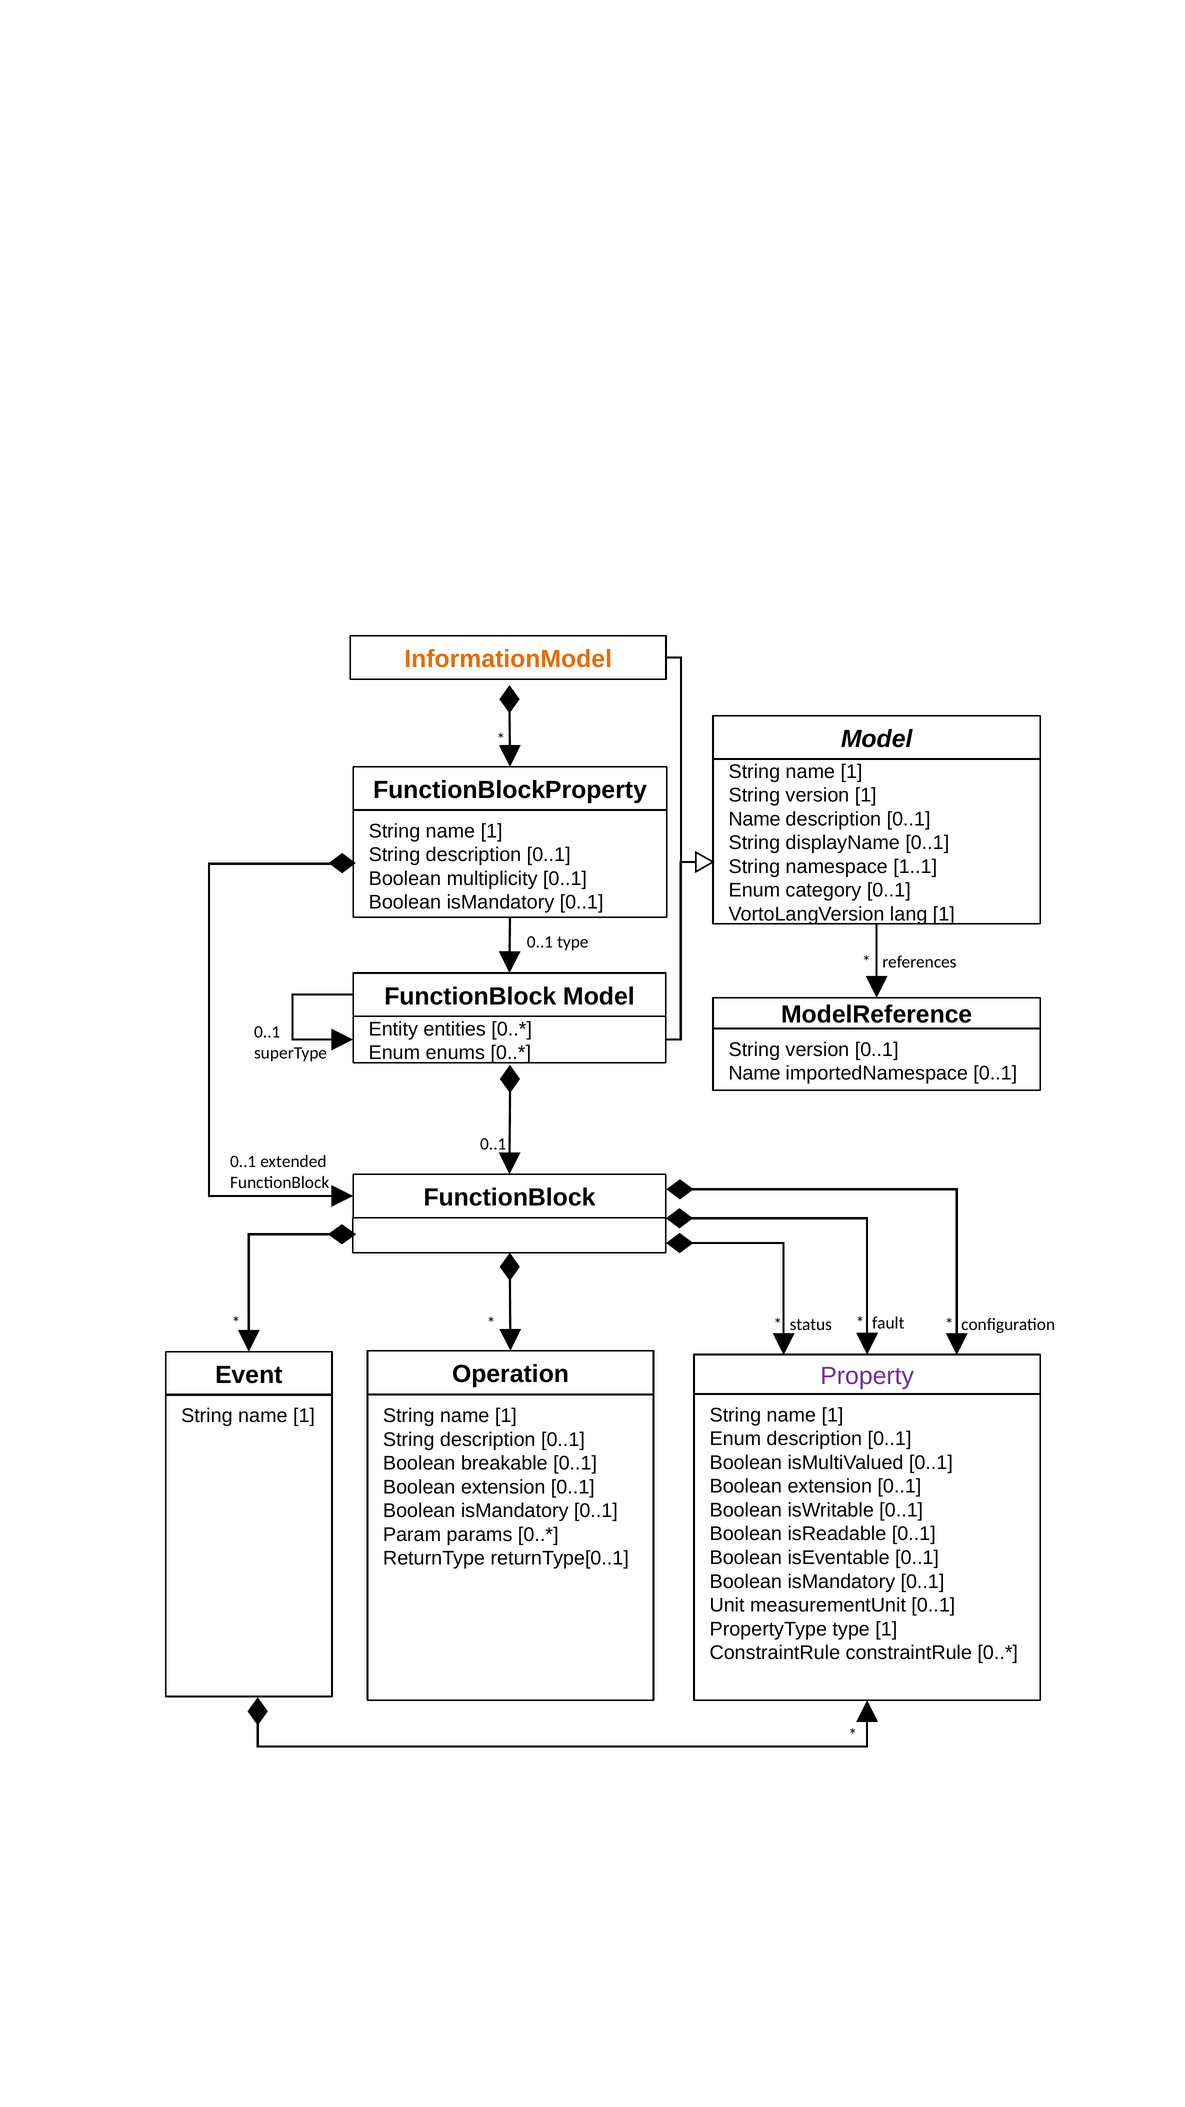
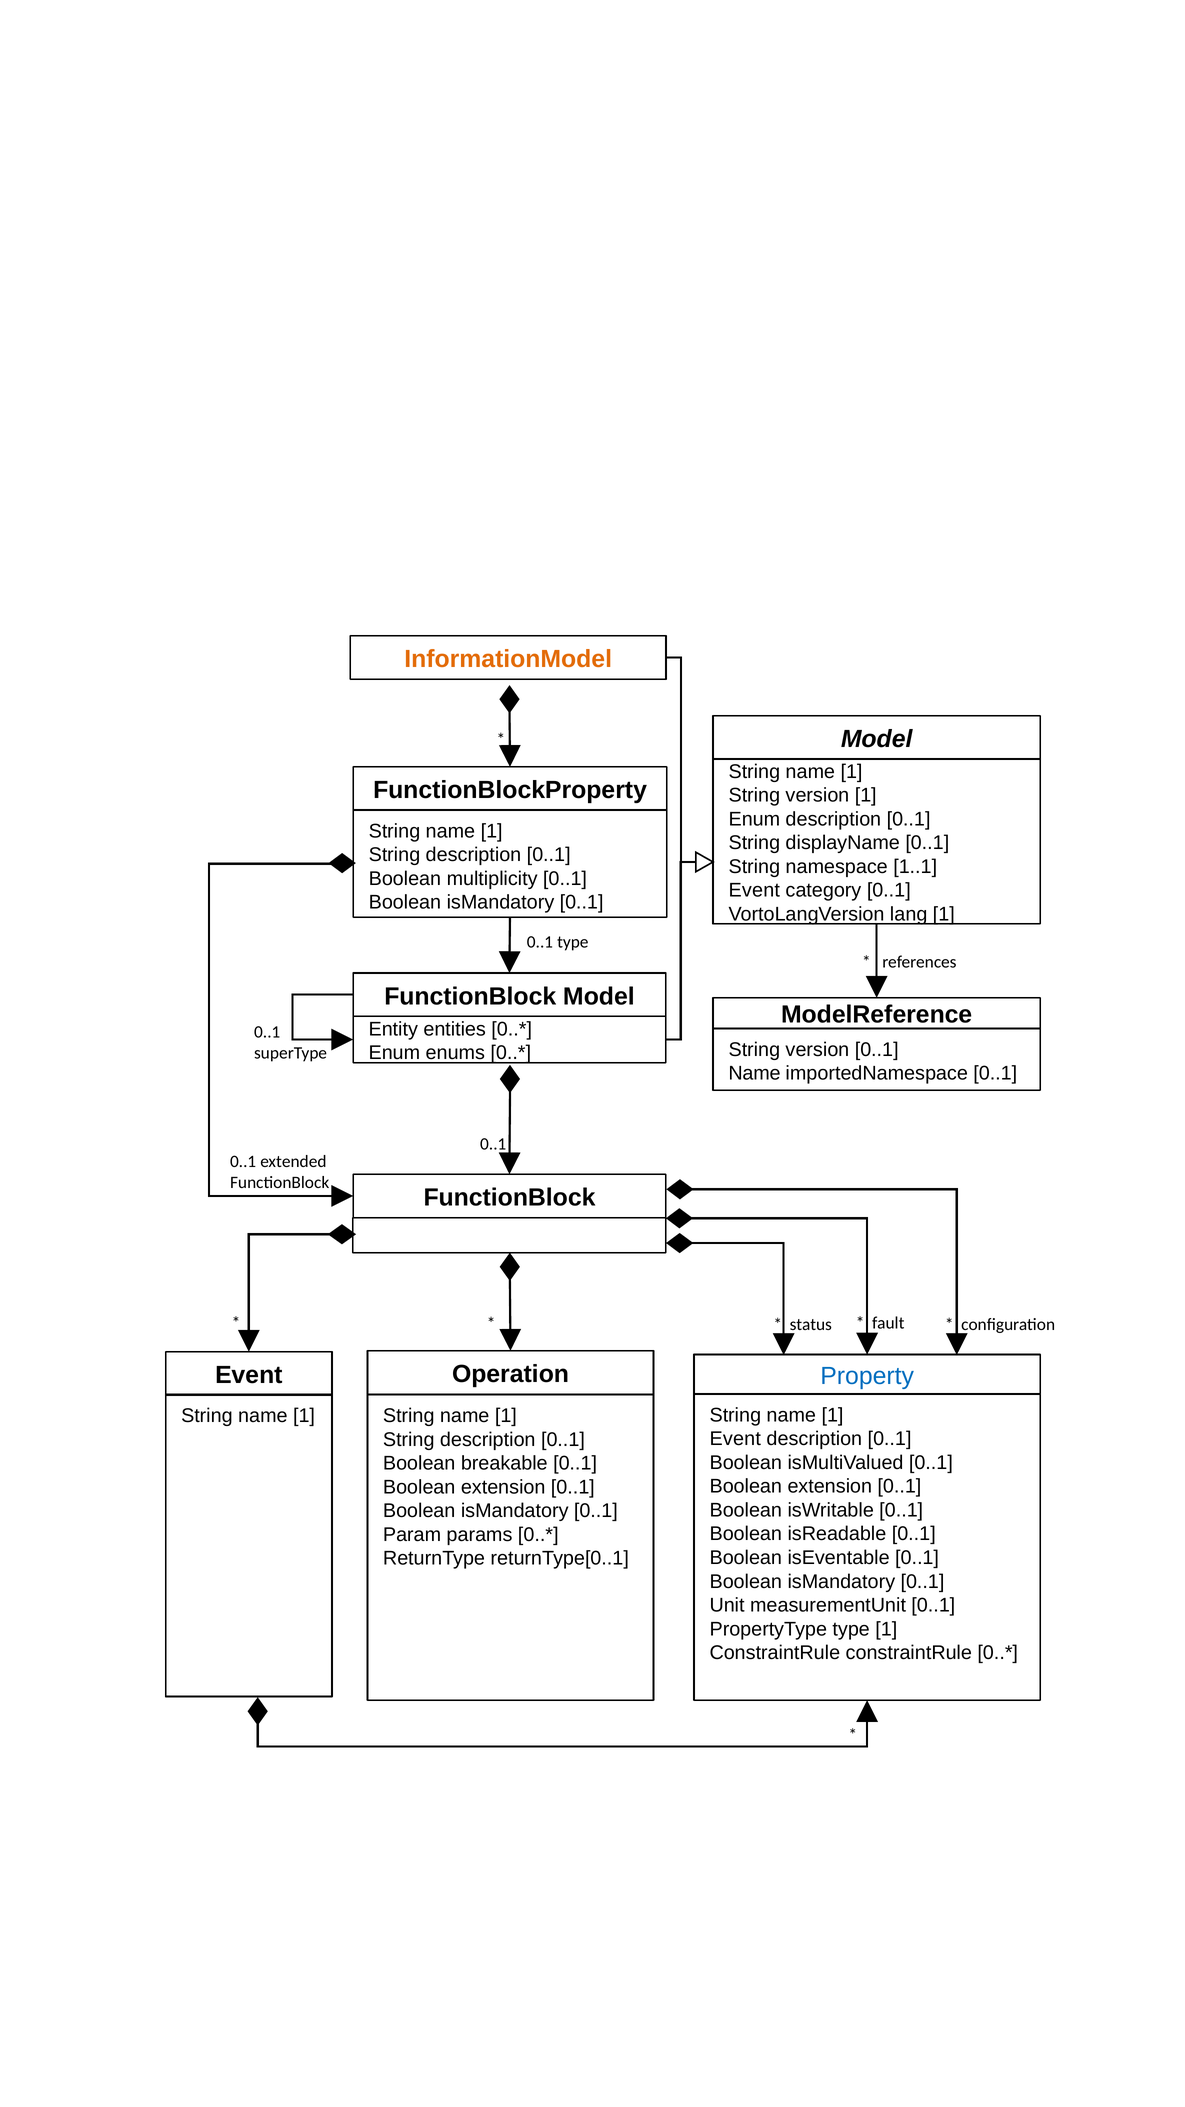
Name at (754, 819): Name -> Enum
Enum at (754, 890): Enum -> Event
Property colour: purple -> blue
Enum at (735, 1439): Enum -> Event
